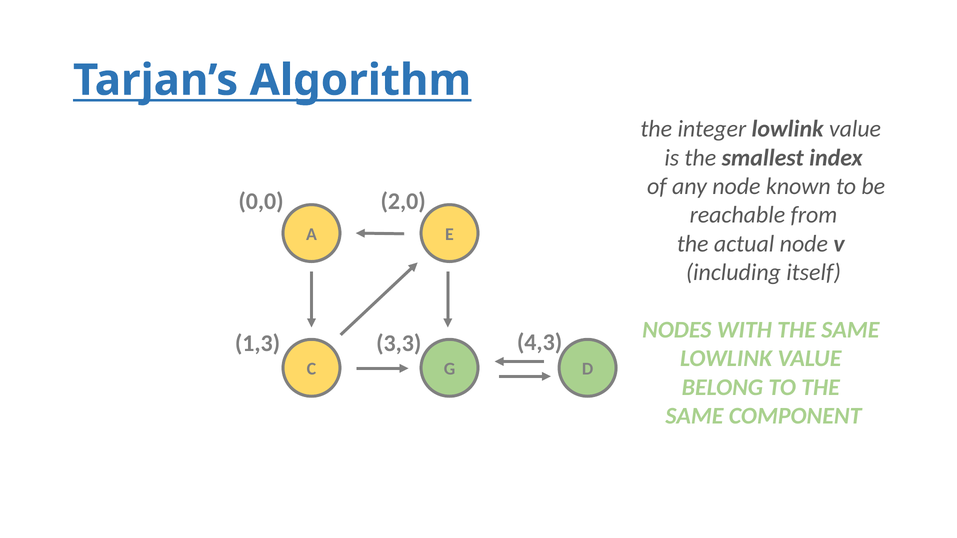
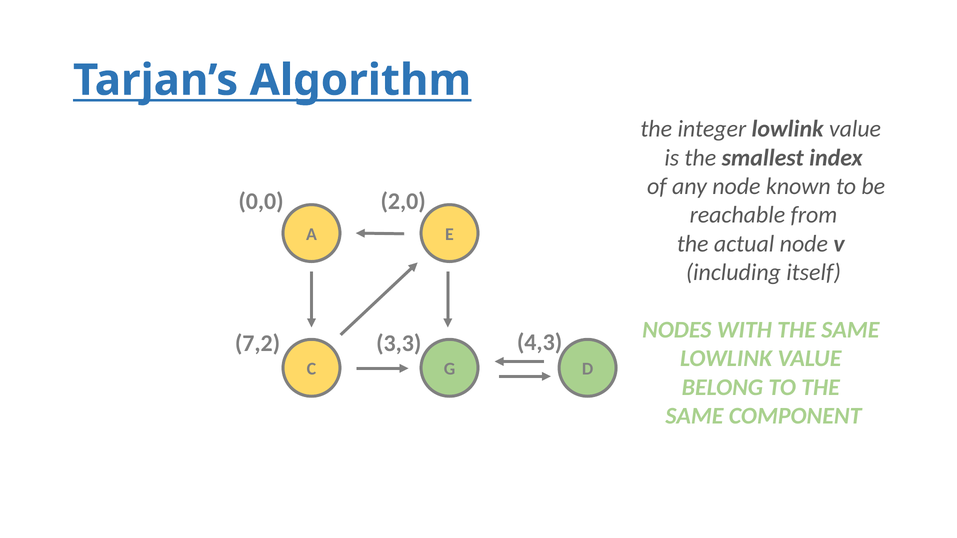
1,3: 1,3 -> 7,2
